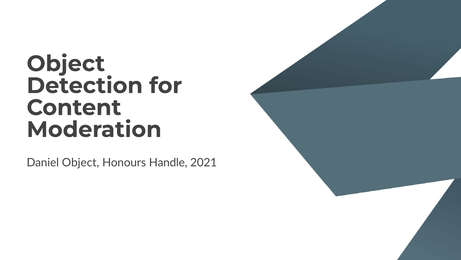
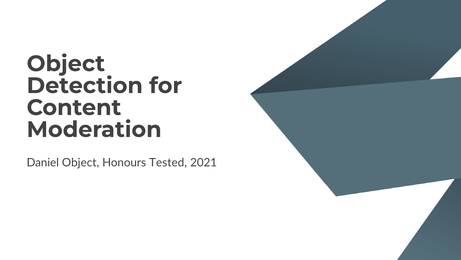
Handle: Handle -> Tested
